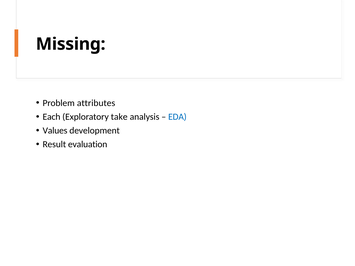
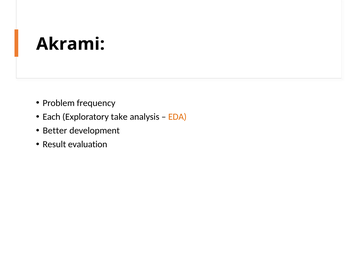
Missing: Missing -> Akrami
attributes: attributes -> frequency
EDA colour: blue -> orange
Values: Values -> Better
